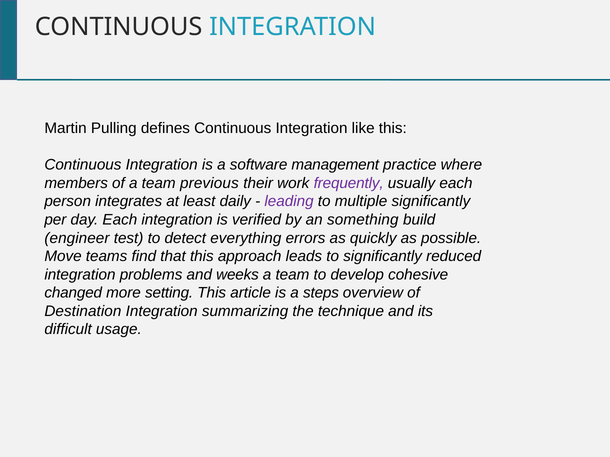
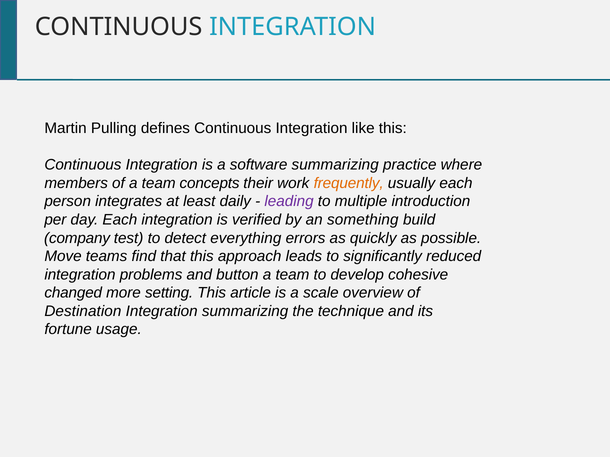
software management: management -> summarizing
previous: previous -> concepts
frequently colour: purple -> orange
multiple significantly: significantly -> introduction
engineer: engineer -> company
weeks: weeks -> button
steps: steps -> scale
difficult: difficult -> fortune
